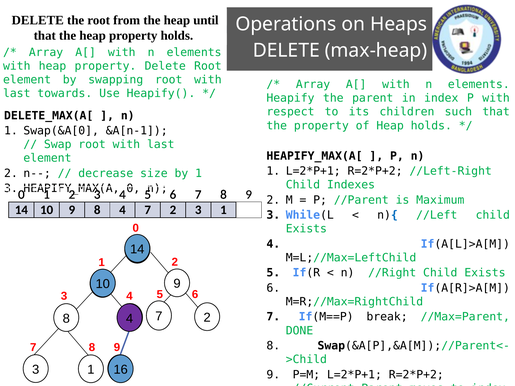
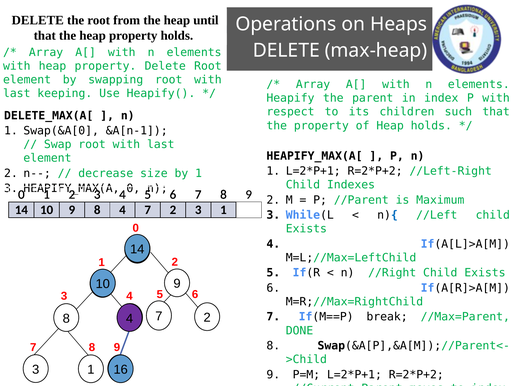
towards: towards -> keeping
